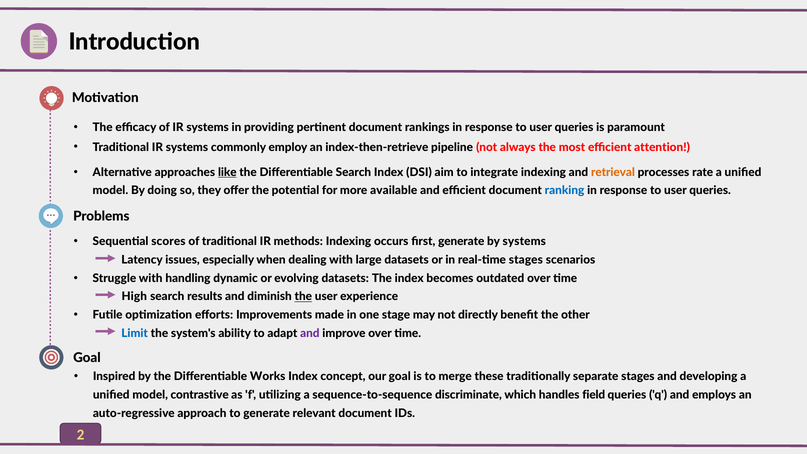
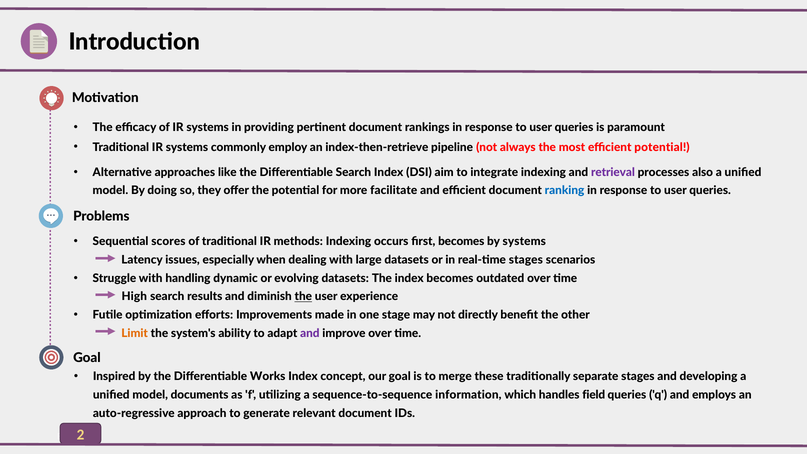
efficient attention: attention -> potential
like underline: present -> none
retrieval colour: orange -> purple
rate: rate -> also
available: available -> facilitate
first generate: generate -> becomes
Limit colour: blue -> orange
contrastive: contrastive -> documents
discriminate: discriminate -> information
